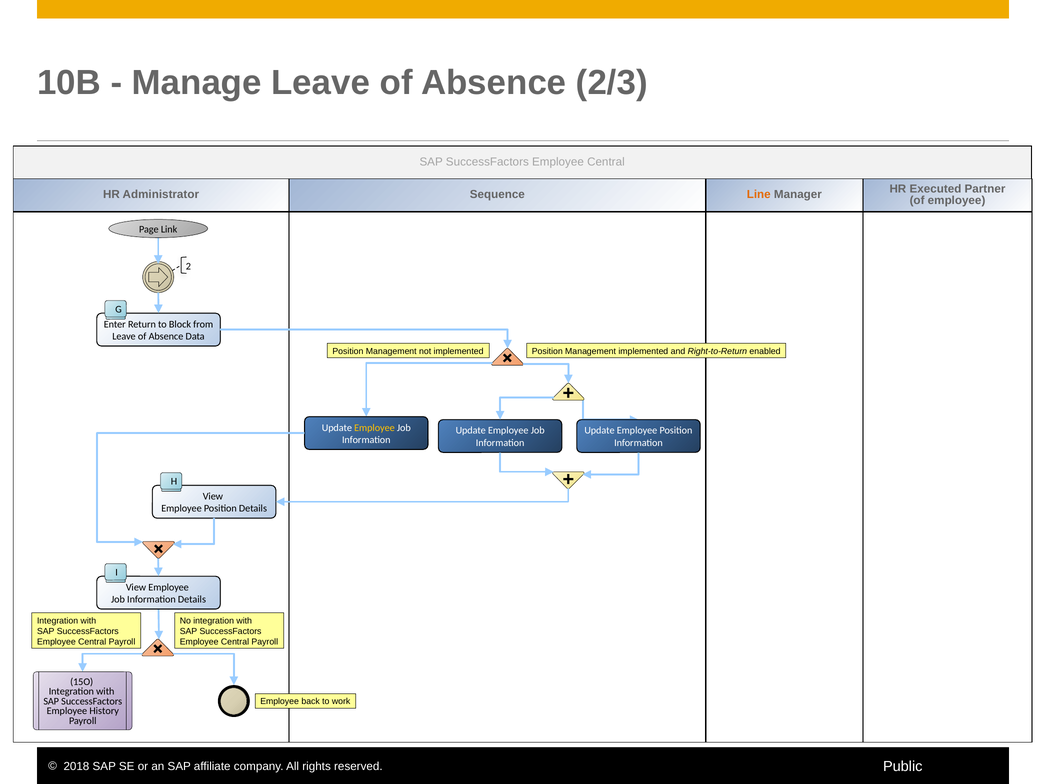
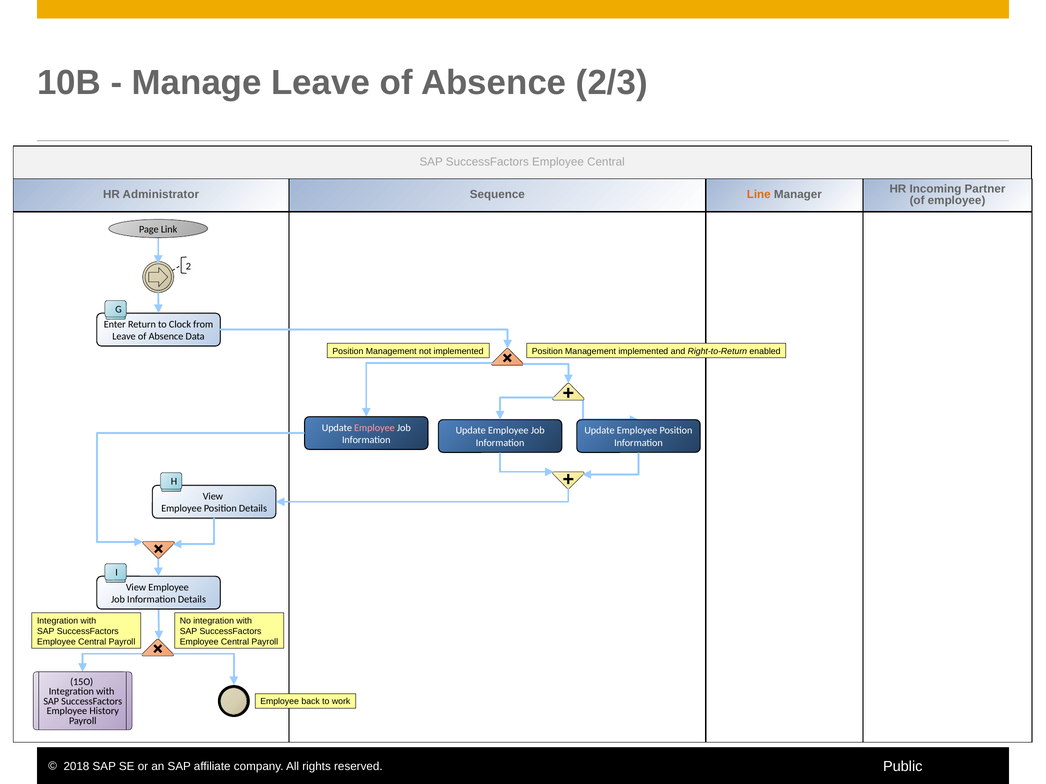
Executed: Executed -> Incoming
Block: Block -> Clock
Employee at (374, 428) colour: yellow -> pink
